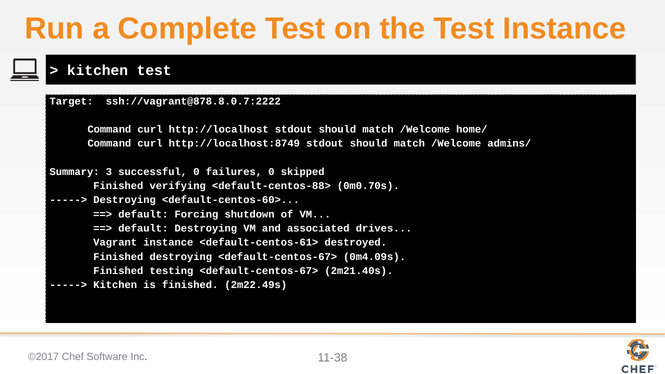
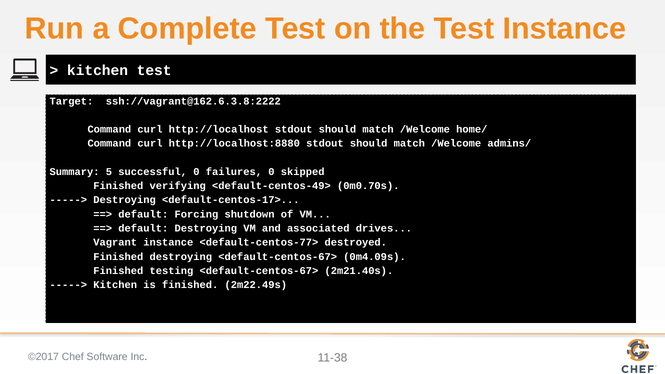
ssh://vagrant@878.8.0.7:2222: ssh://vagrant@878.8.0.7:2222 -> ssh://vagrant@162.6.3.8:2222
http://localhost:8749: http://localhost:8749 -> http://localhost:8880
3: 3 -> 5
<default-centos-88>: <default-centos-88> -> <default-centos-49>
<default-centos-60>: <default-centos-60> -> <default-centos-17>
<default-centos-61>: <default-centos-61> -> <default-centos-77>
